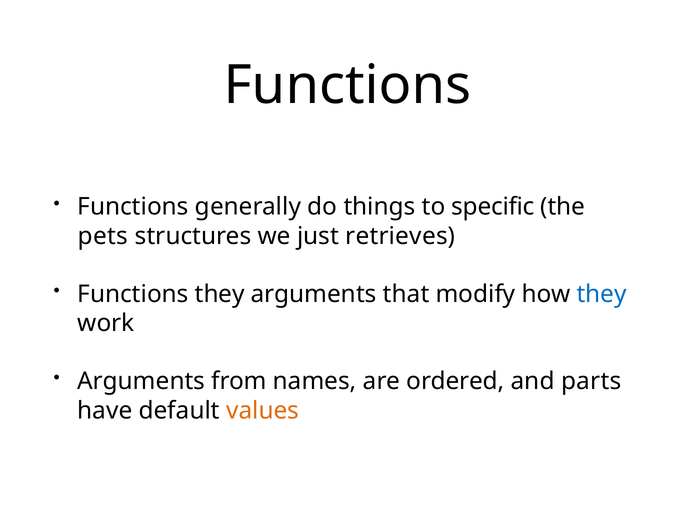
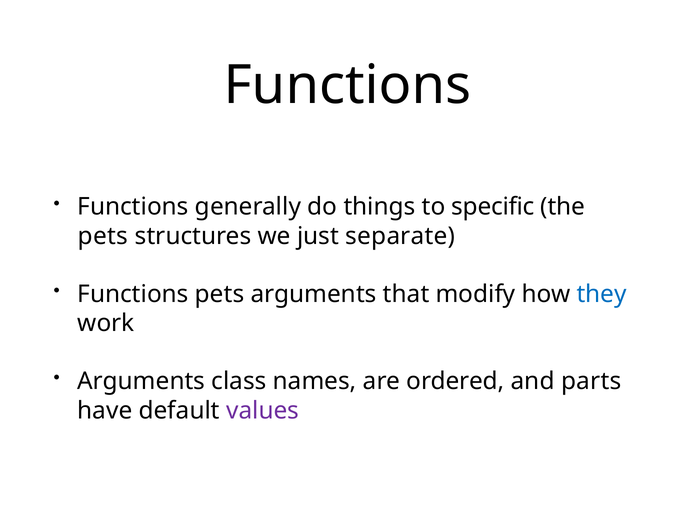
retrieves: retrieves -> separate
Functions they: they -> pets
from: from -> class
values colour: orange -> purple
